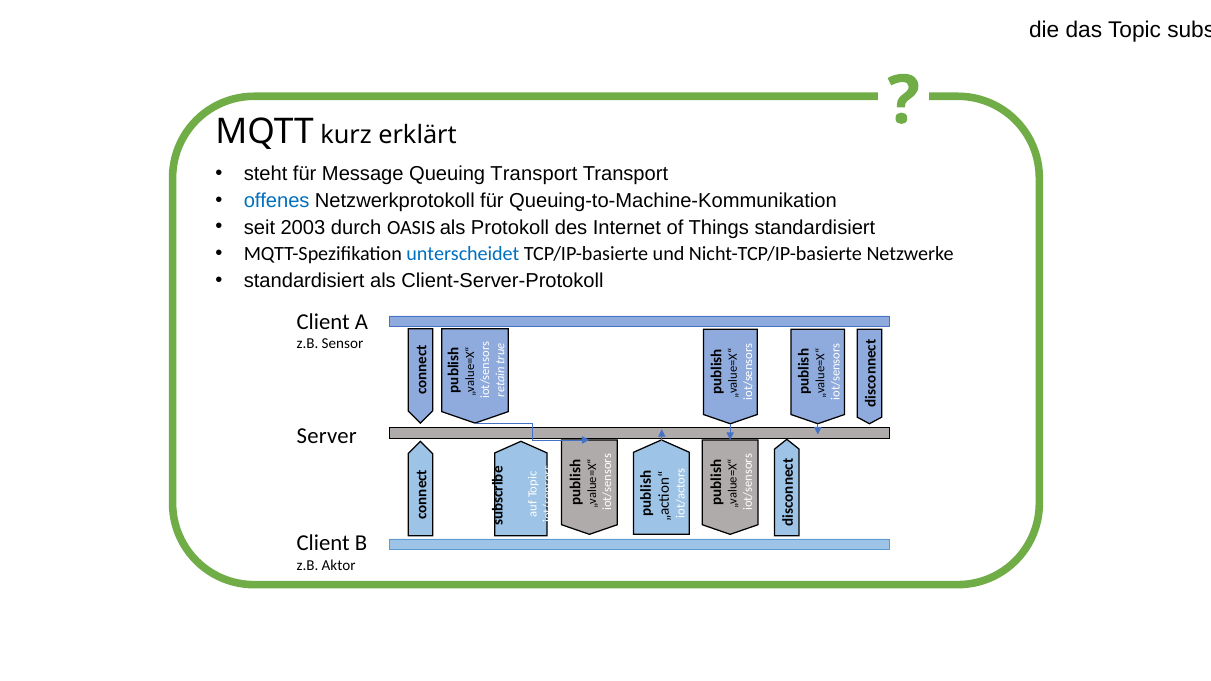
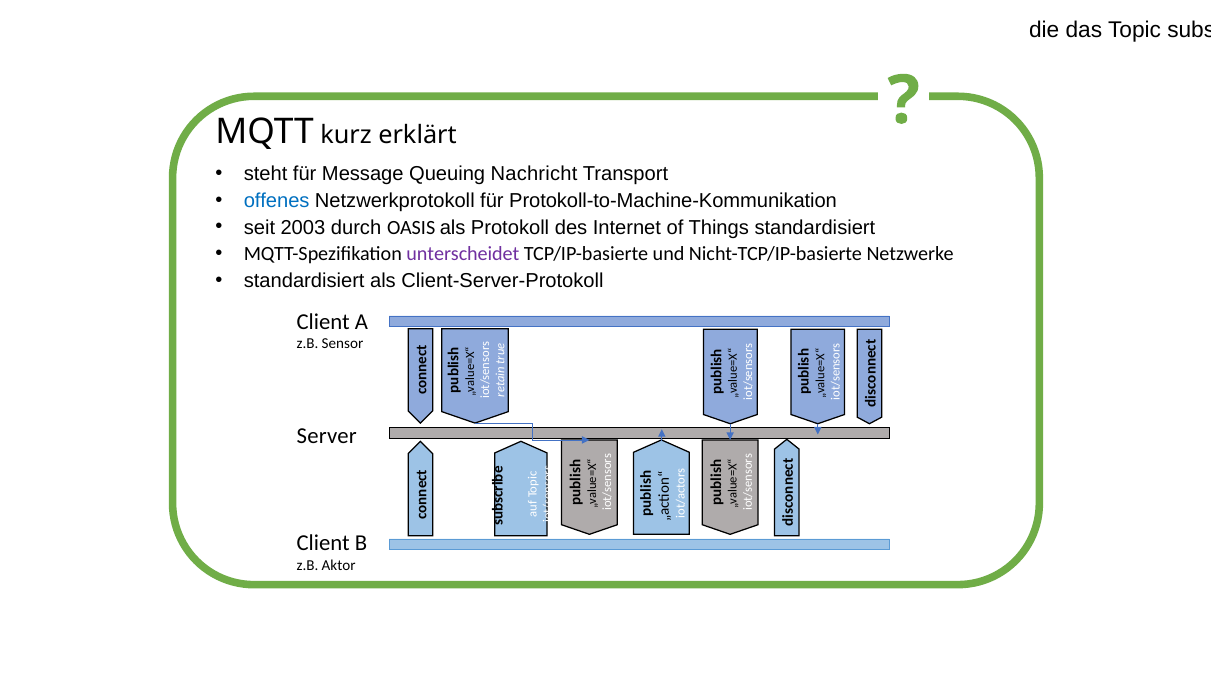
Queuing Transport: Transport -> Nachricht
Queuing-to-Machine-Kommunikation: Queuing-to-Machine-Kommunikation -> Protokoll-to-Machine-Kommunikation
unterscheidet colour: blue -> purple
